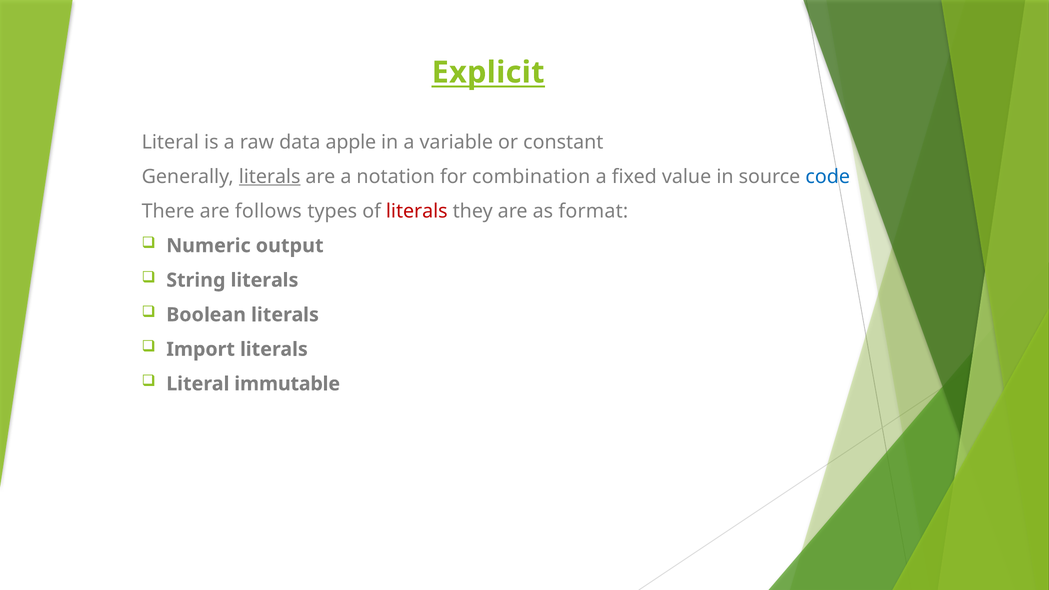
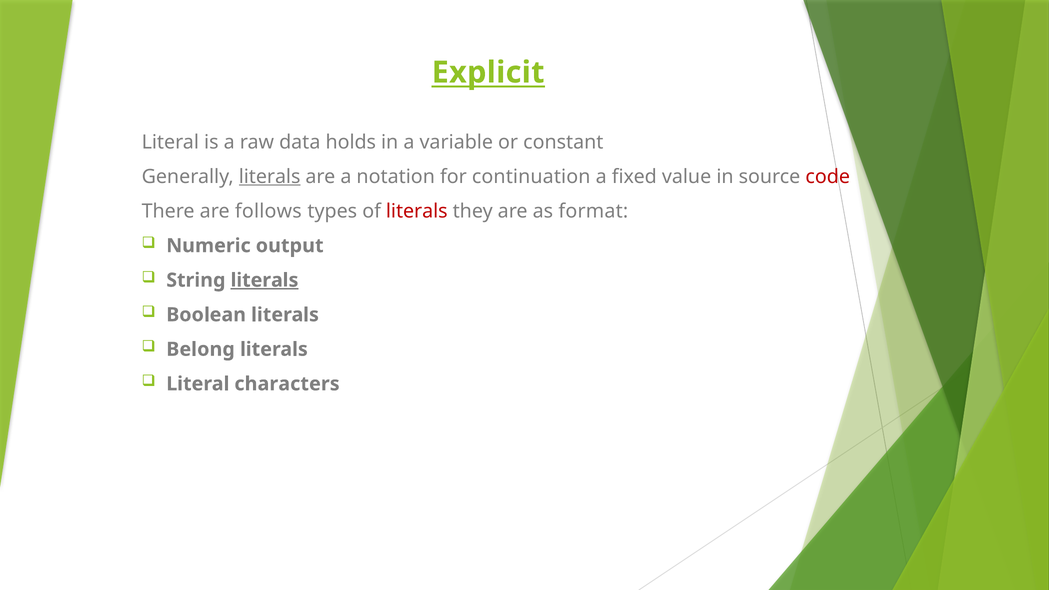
apple: apple -> holds
combination: combination -> continuation
code colour: blue -> red
literals at (264, 280) underline: none -> present
Import: Import -> Belong
immutable: immutable -> characters
